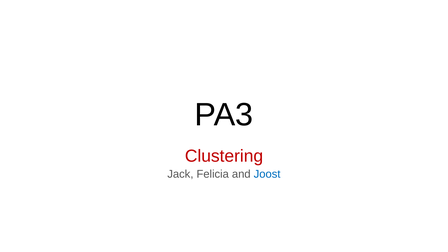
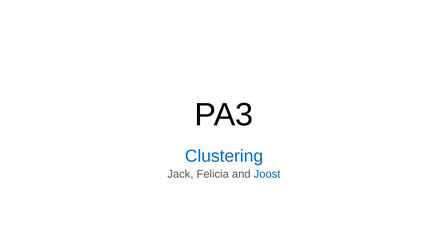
Clustering colour: red -> blue
